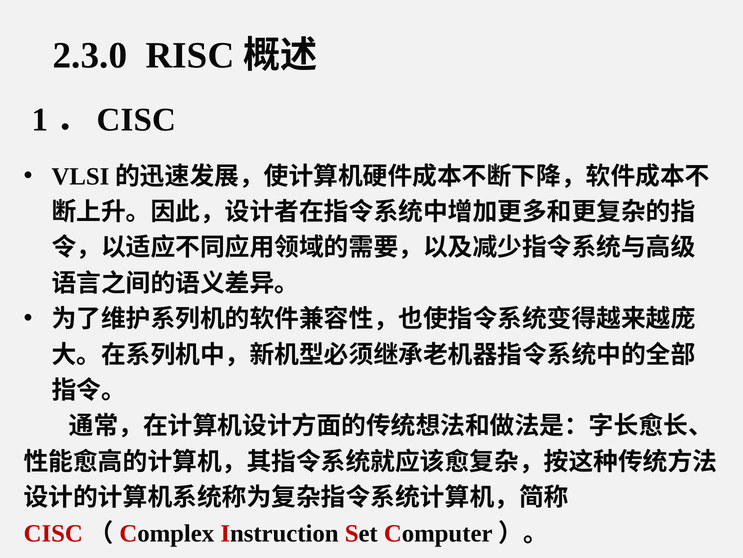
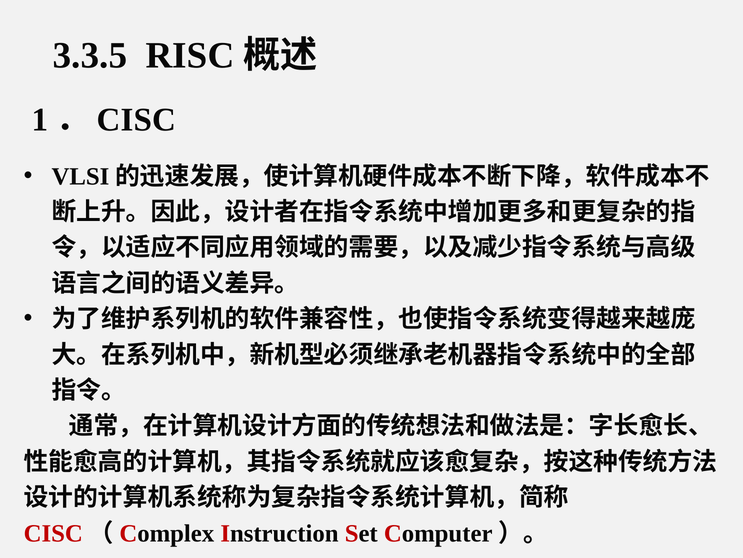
2.3.0: 2.3.0 -> 3.3.5
